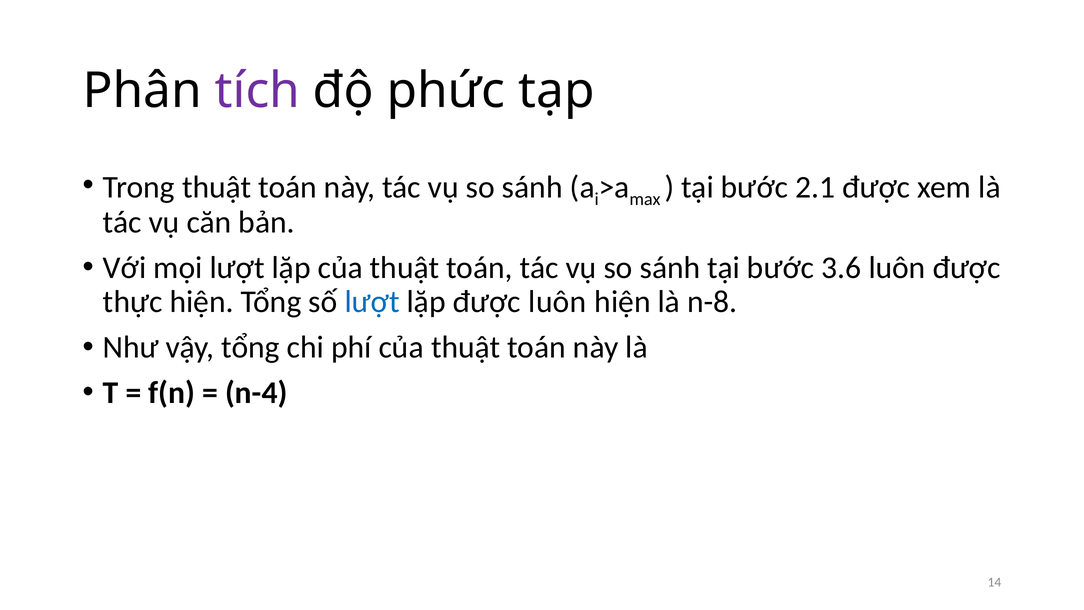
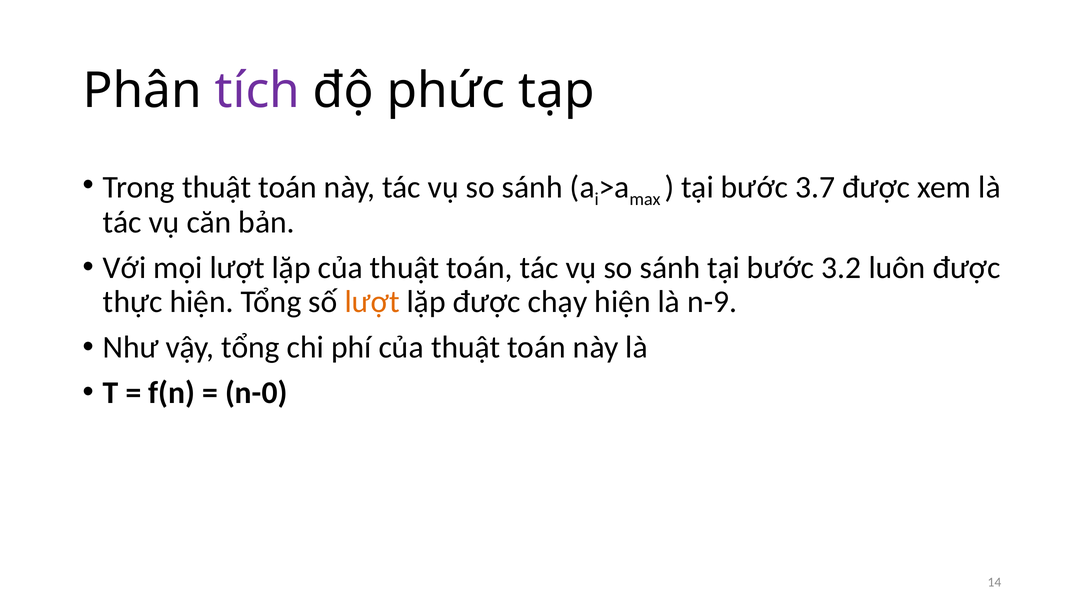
2.1: 2.1 -> 3.7
3.6: 3.6 -> 3.2
lượt at (372, 302) colour: blue -> orange
được luôn: luôn -> chạy
n-8: n-8 -> n-9
n-4: n-4 -> n-0
